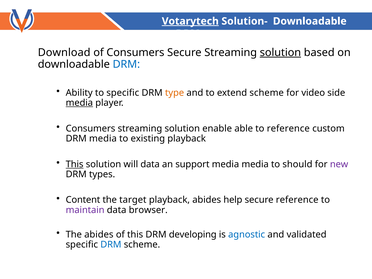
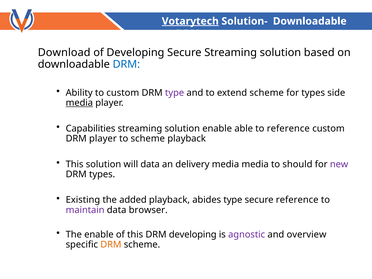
of Consumers: Consumers -> Developing
solution at (280, 53) underline: present -> none
to specific: specific -> custom
type at (175, 93) colour: orange -> purple
for video: video -> types
Consumers at (91, 128): Consumers -> Capabilities
DRM media: media -> player
to existing: existing -> scheme
This at (75, 164) underline: present -> none
support: support -> delivery
Content: Content -> Existing
target: target -> added
abides help: help -> type
The abides: abides -> enable
agnostic colour: blue -> purple
validated: validated -> overview
DRM at (111, 245) colour: blue -> orange
